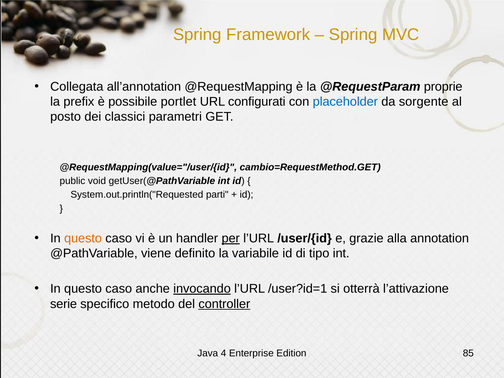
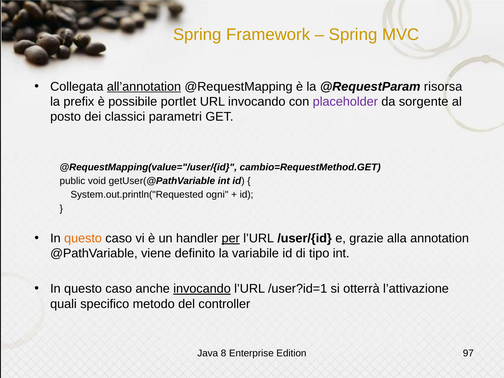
all’annotation underline: none -> present
proprie: proprie -> risorsa
URL configurati: configurati -> invocando
placeholder colour: blue -> purple
parti: parti -> ogni
serie: serie -> quali
controller underline: present -> none
4: 4 -> 8
85: 85 -> 97
